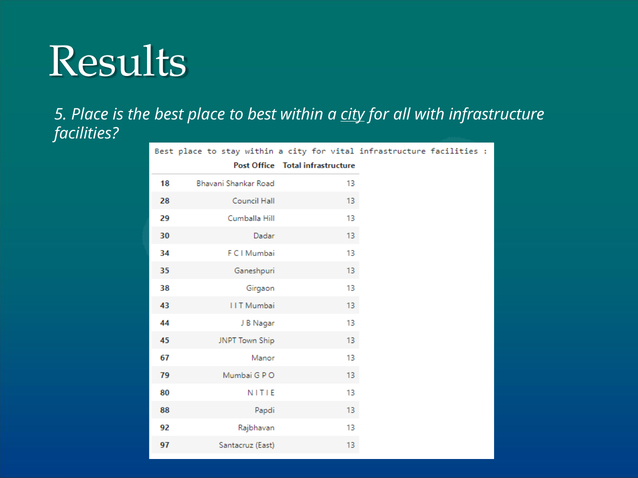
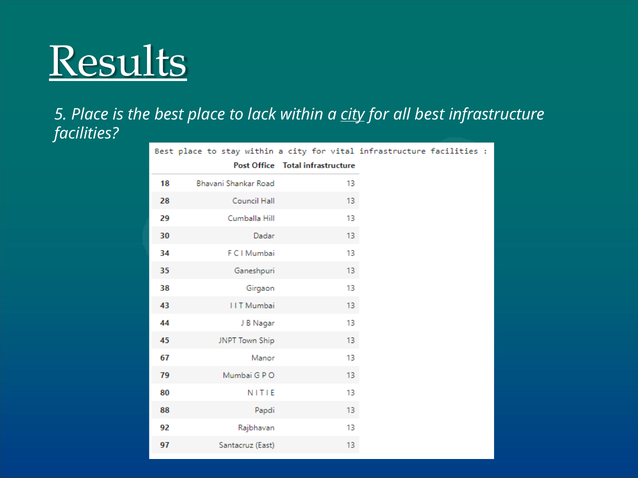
Results underline: none -> present
to best: best -> lack
all with: with -> best
